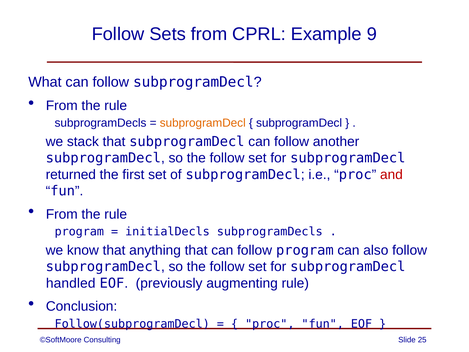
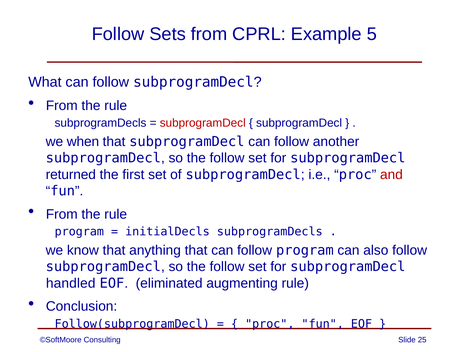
9: 9 -> 5
subprogramDecl at (203, 123) colour: orange -> red
stack: stack -> when
previously: previously -> eliminated
